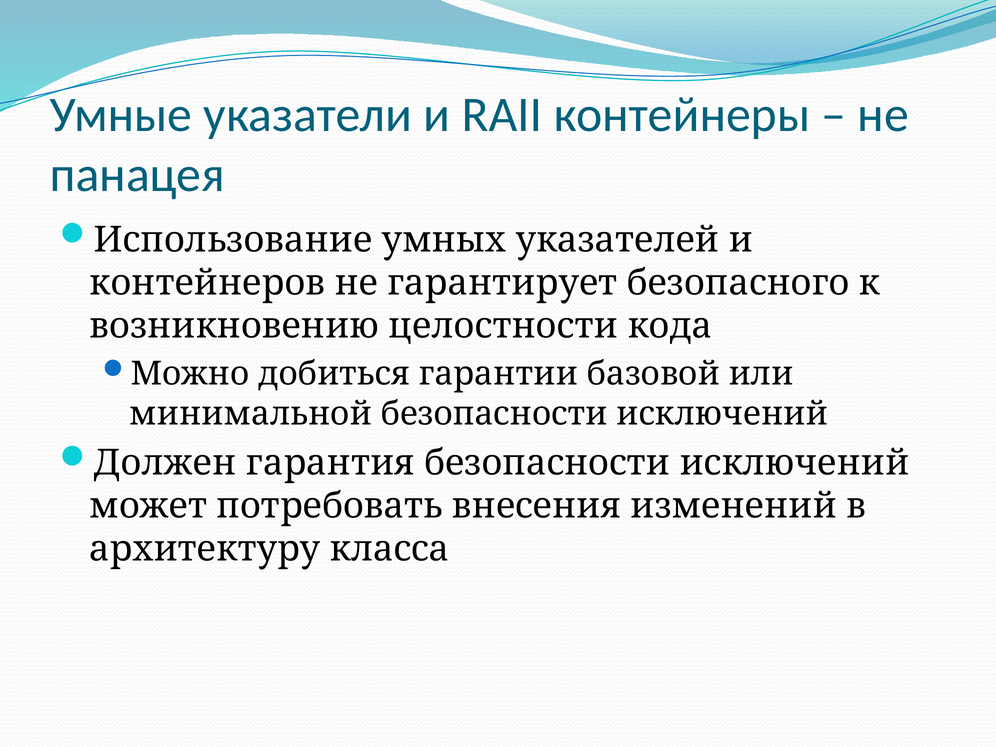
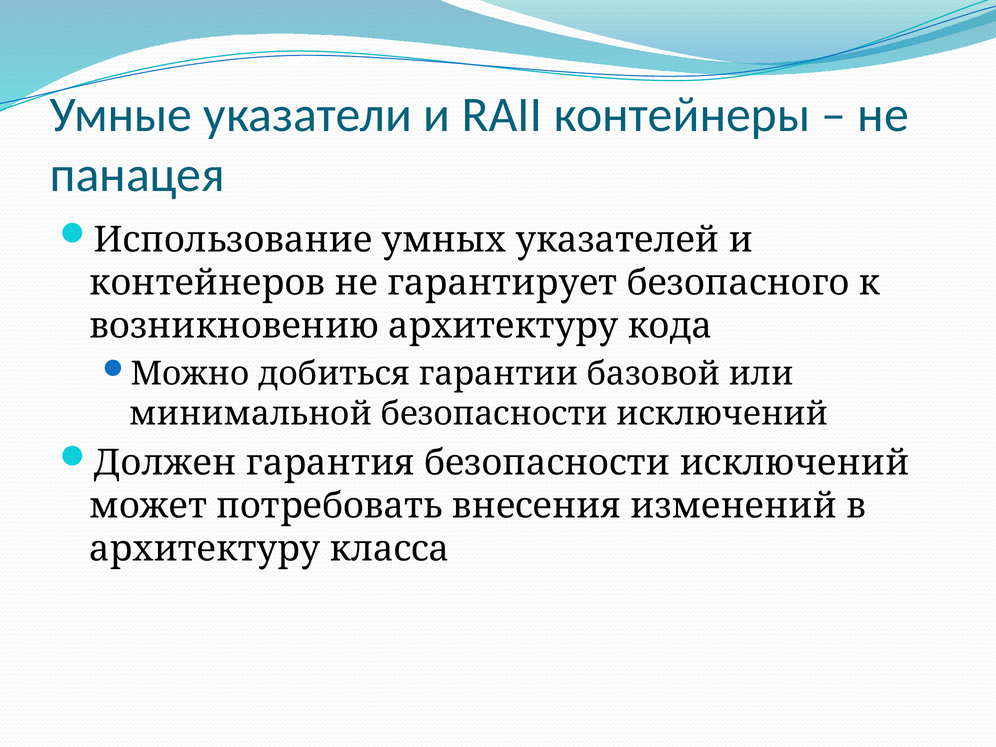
возникновению целостности: целостности -> архитектуру
